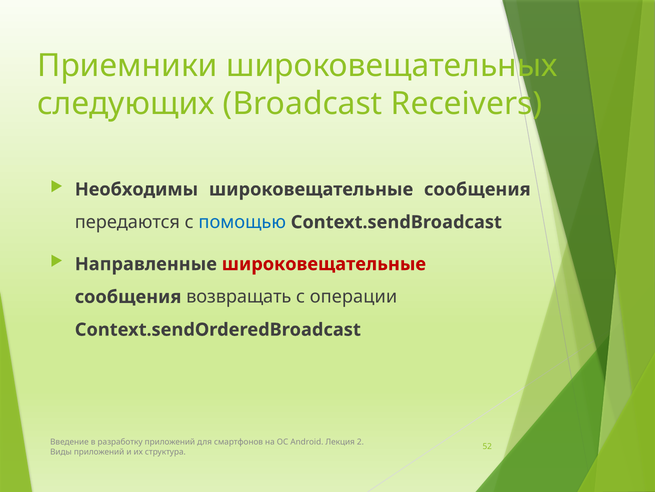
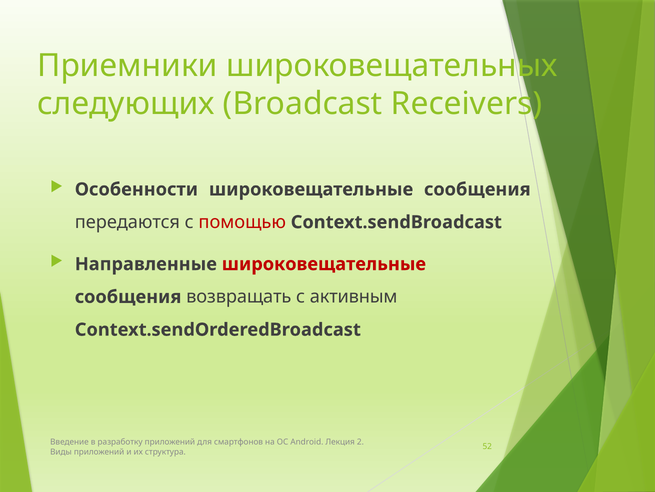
Необходимы: Необходимы -> Особенности
помощью colour: blue -> red
операции: операции -> активным
